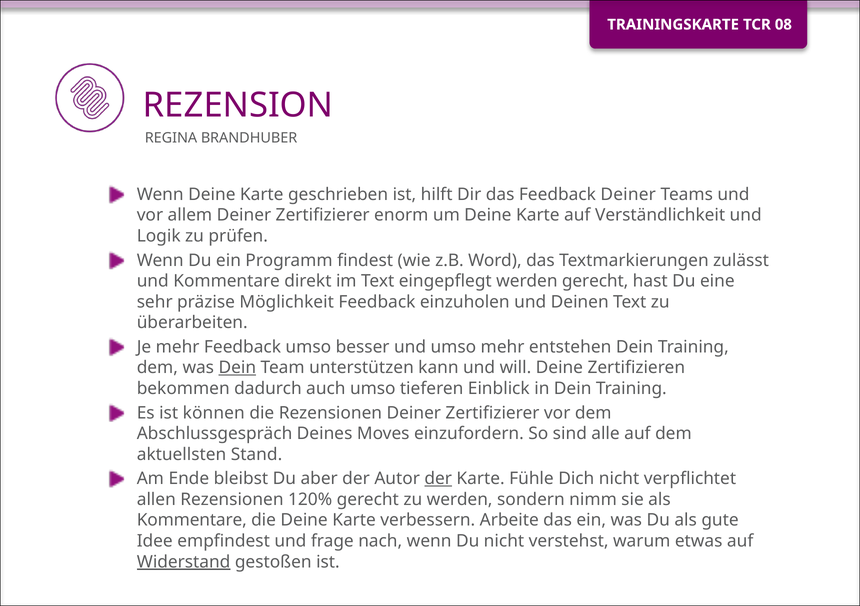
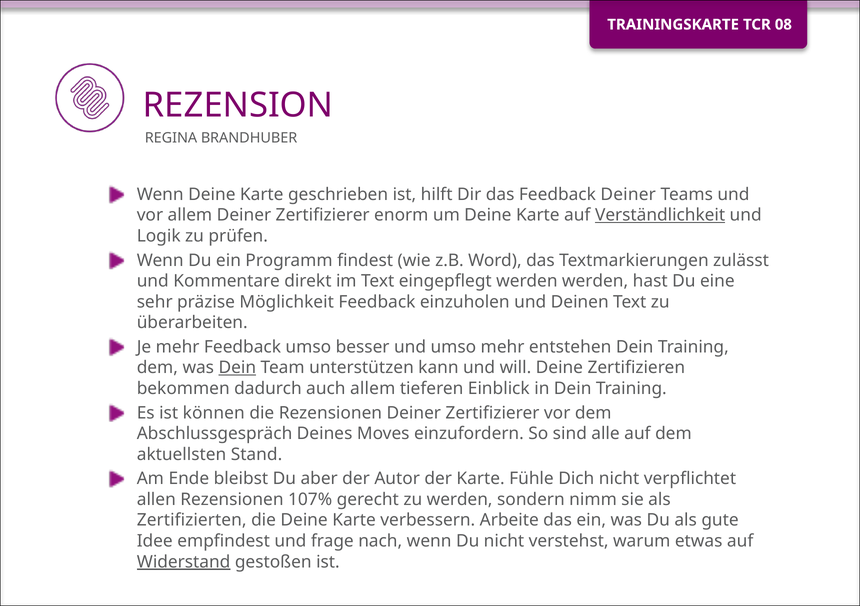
Verständlichkeit underline: none -> present
werden gerecht: gerecht -> werden
auch umso: umso -> allem
der at (438, 479) underline: present -> none
120%: 120% -> 107%
Kommentare at (192, 520): Kommentare -> Zertifizierten
